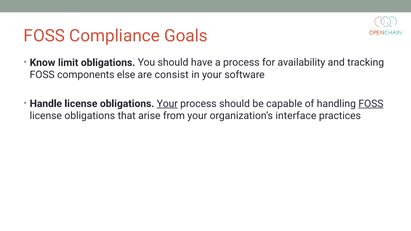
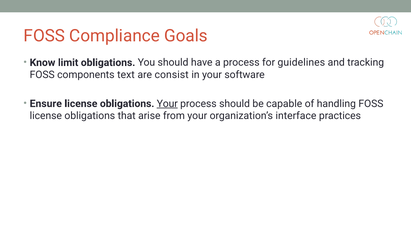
availability: availability -> guidelines
else: else -> text
Handle: Handle -> Ensure
FOSS at (371, 104) underline: present -> none
